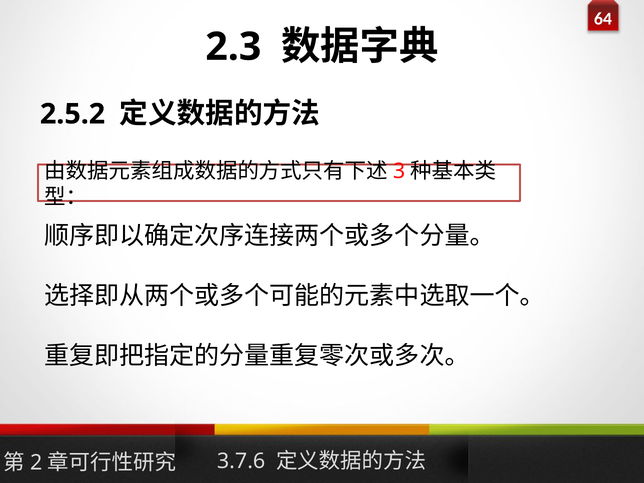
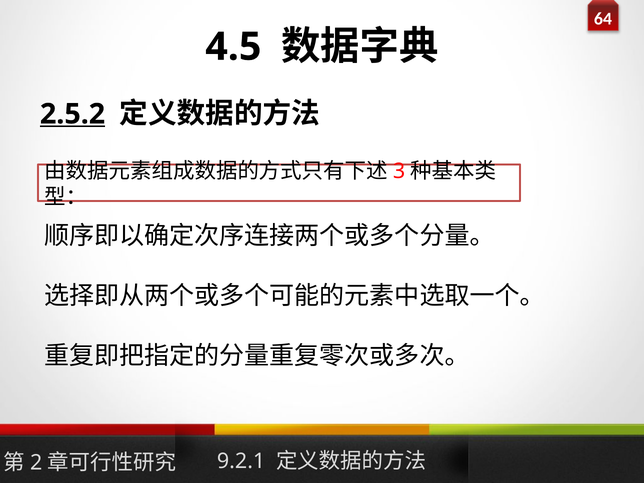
2.3: 2.3 -> 4.5
2.5.2 underline: none -> present
3.7.6: 3.7.6 -> 9.2.1
